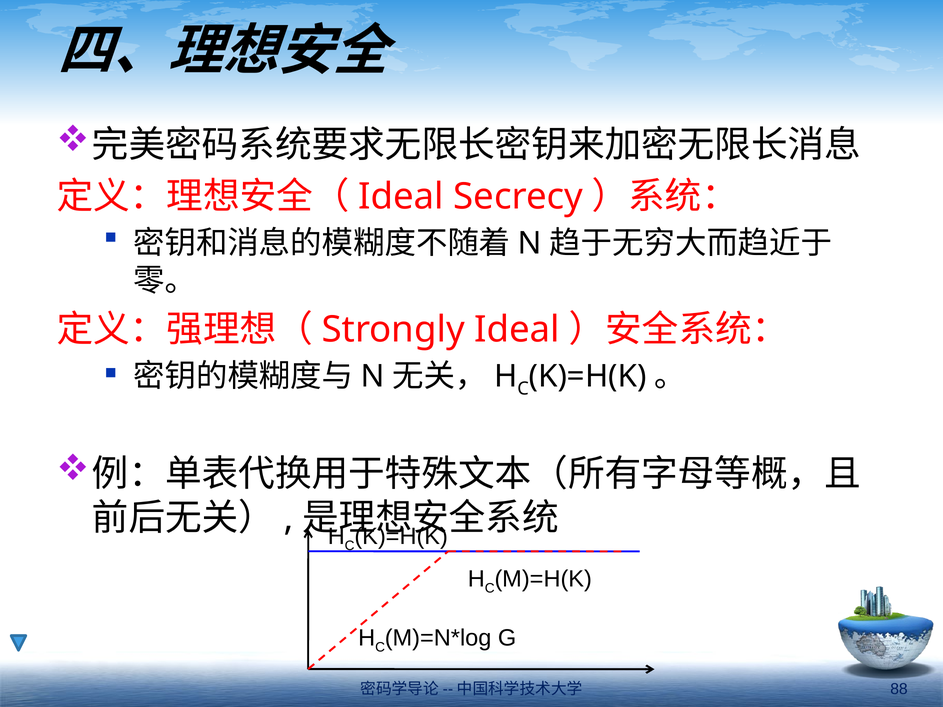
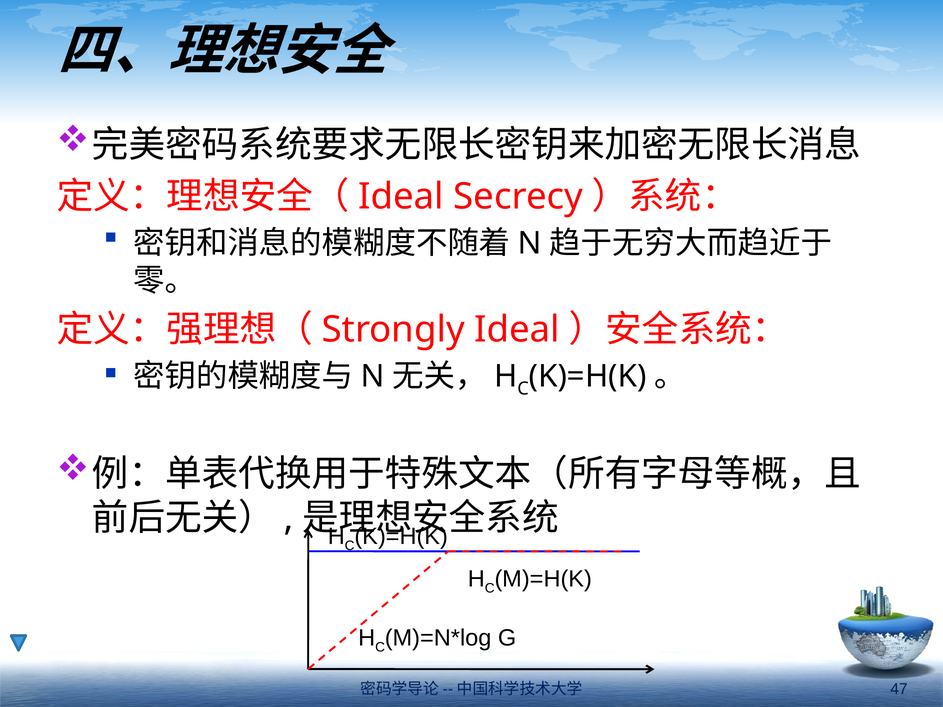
88: 88 -> 47
